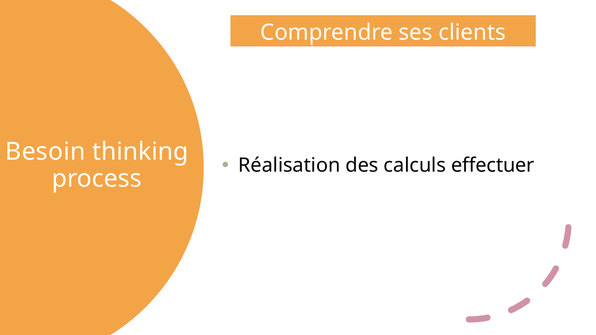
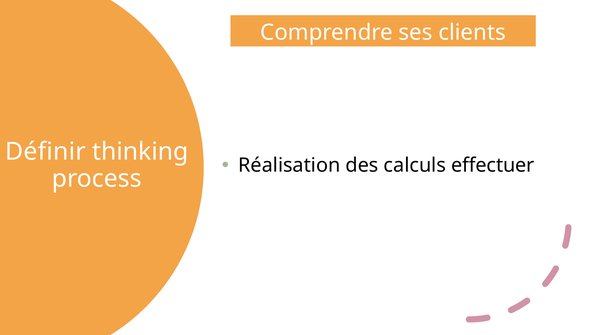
Besoin: Besoin -> Définir
